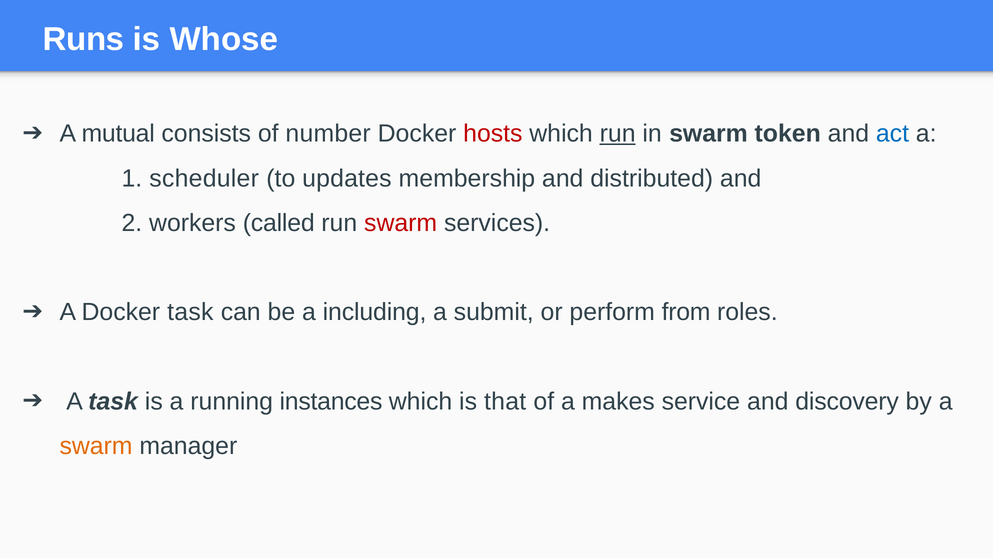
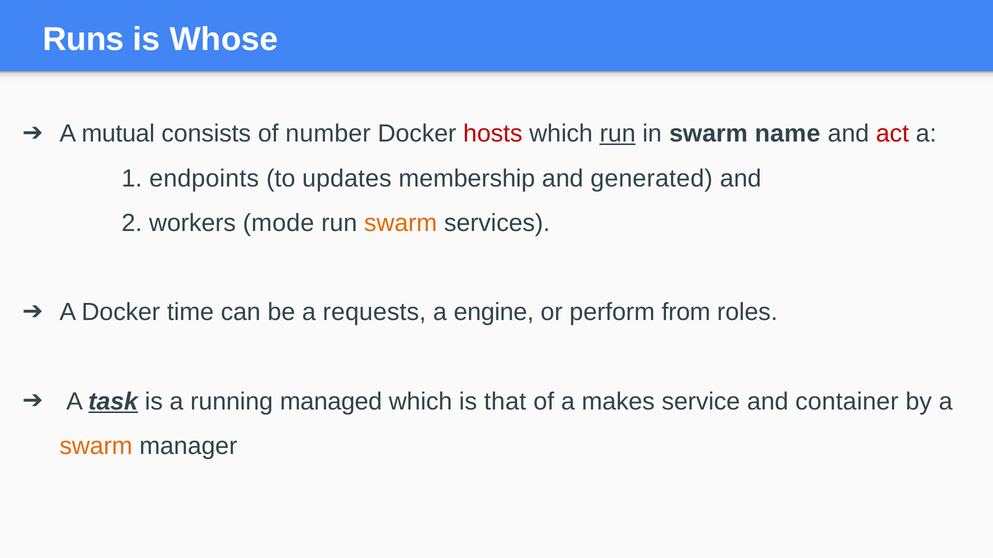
token: token -> name
act colour: blue -> red
scheduler: scheduler -> endpoints
distributed: distributed -> generated
called: called -> mode
swarm at (401, 223) colour: red -> orange
Docker task: task -> time
including: including -> requests
submit: submit -> engine
task at (113, 402) underline: none -> present
instances: instances -> managed
discovery: discovery -> container
